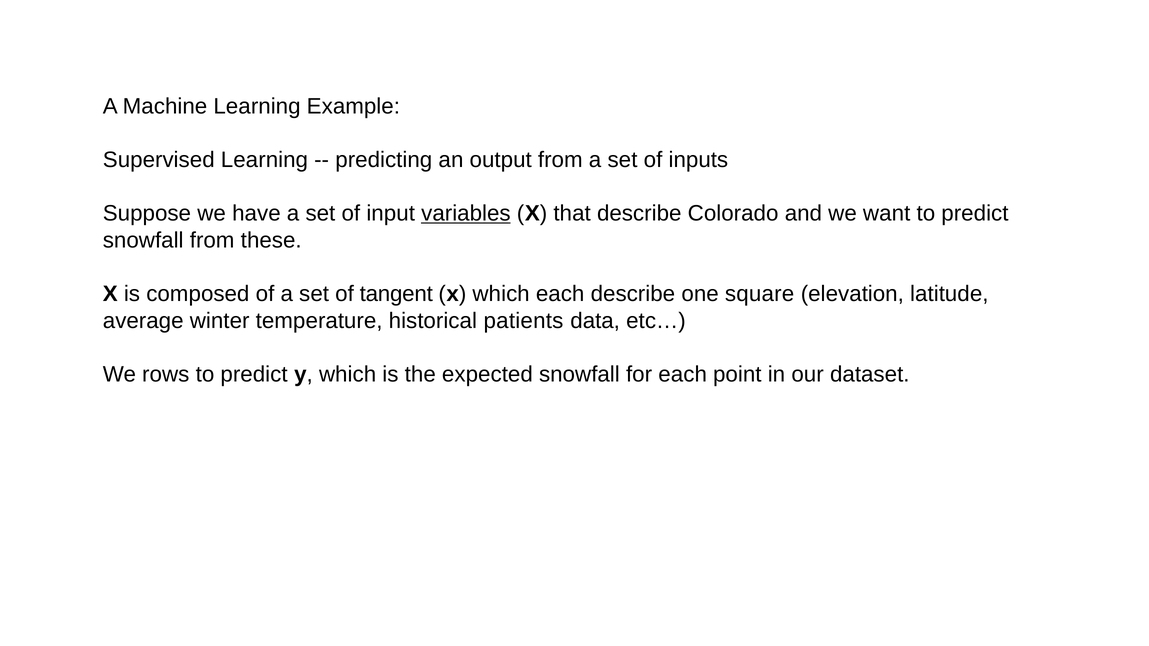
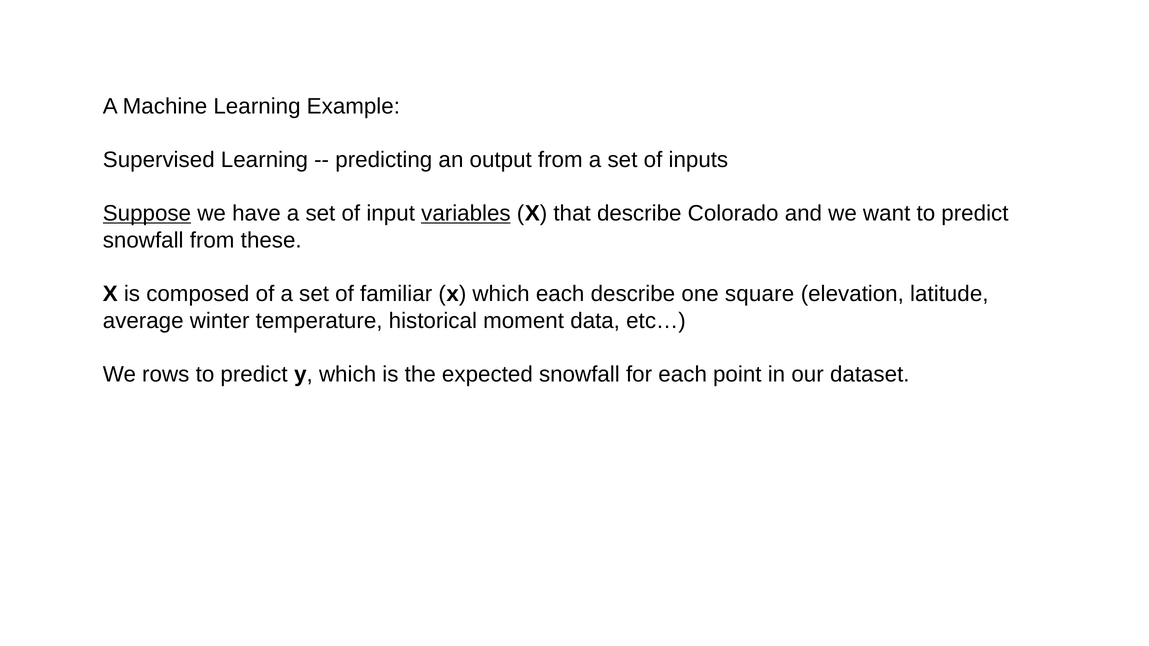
Suppose underline: none -> present
tangent: tangent -> familiar
patients: patients -> moment
